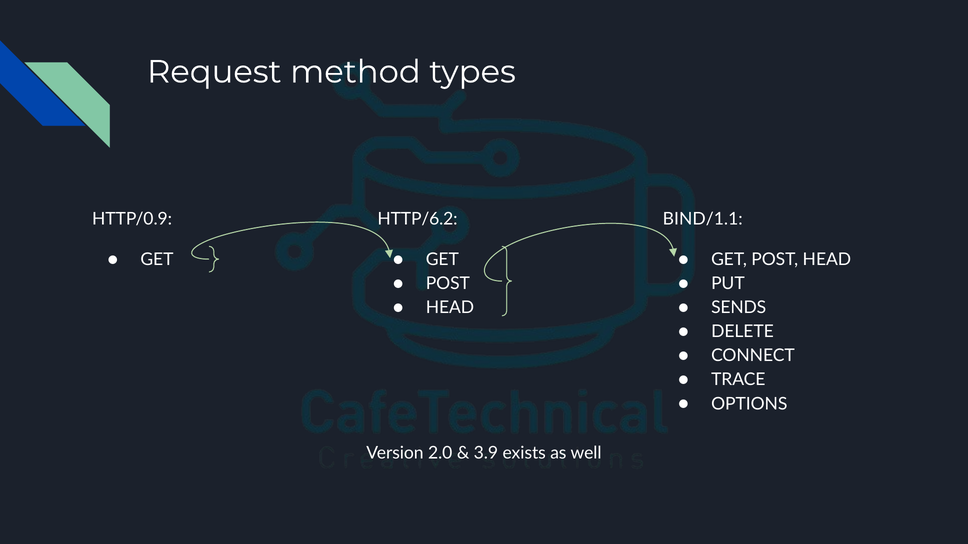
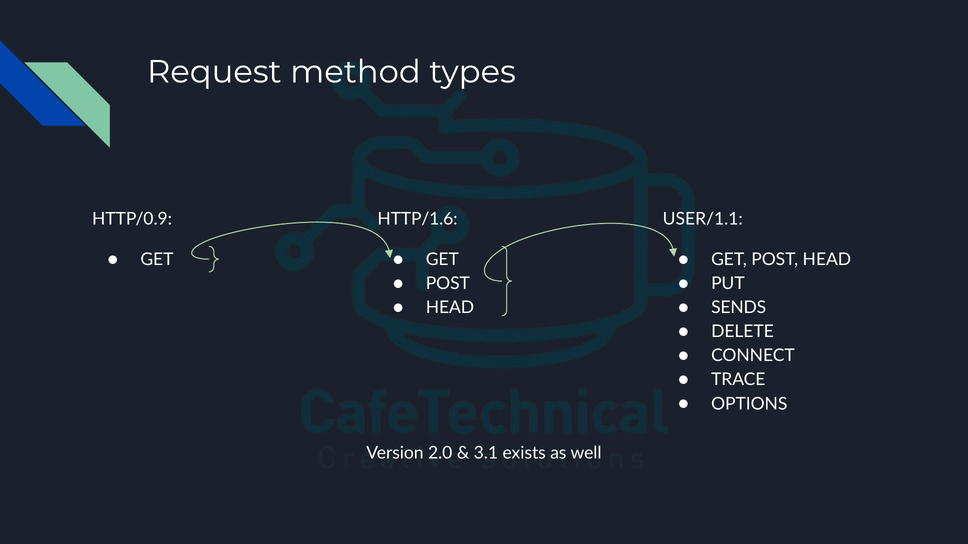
HTTP/6.2: HTTP/6.2 -> HTTP/1.6
BIND/1.1: BIND/1.1 -> USER/1.1
3.9: 3.9 -> 3.1
